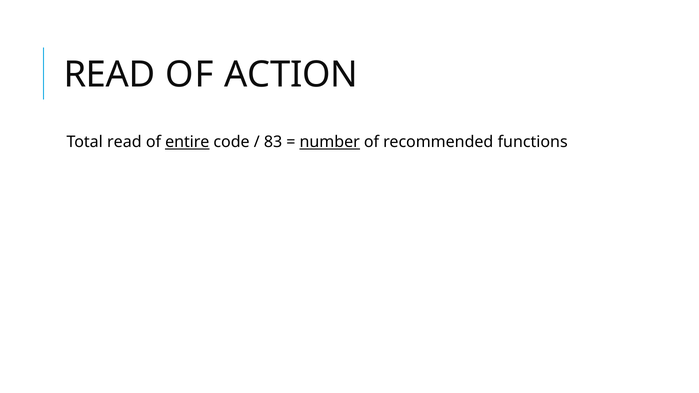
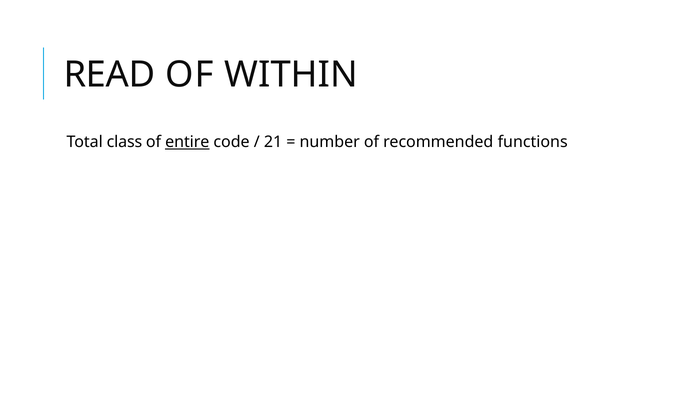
ACTION: ACTION -> WITHIN
Total read: read -> class
83: 83 -> 21
number underline: present -> none
